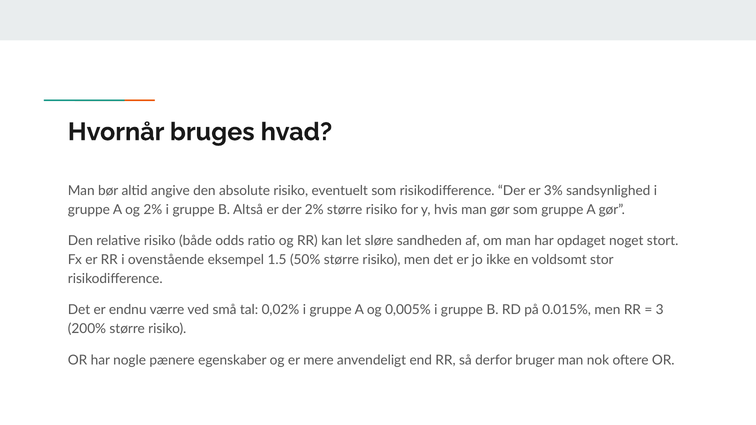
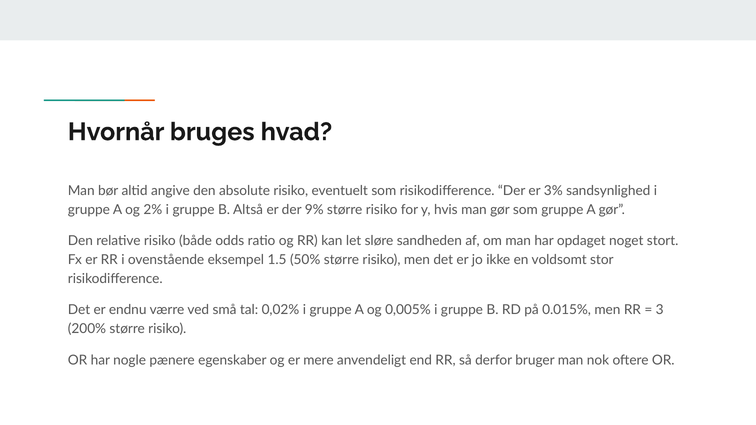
der 2%: 2% -> 9%
